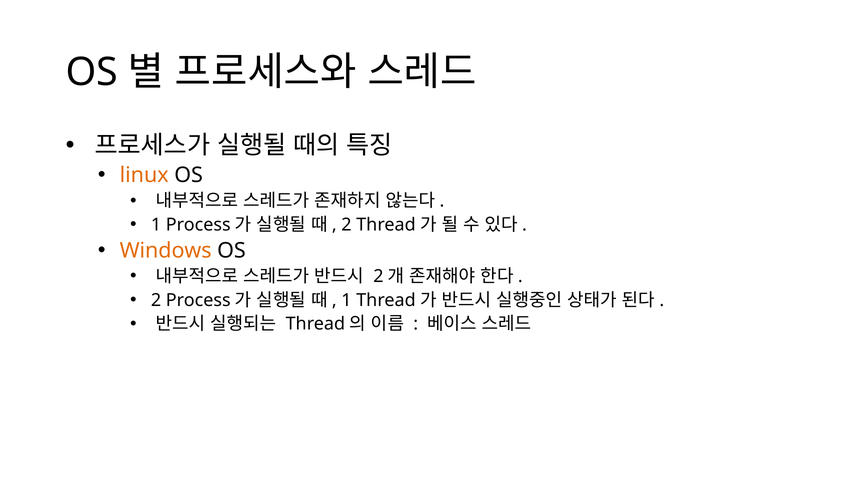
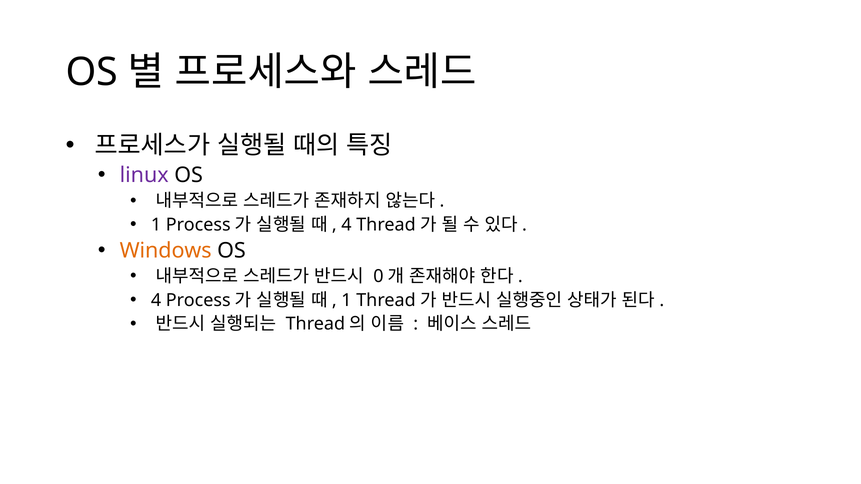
linux colour: orange -> purple
2 at (347, 225): 2 -> 4
2 at (378, 276): 2 -> 0
2 at (156, 300): 2 -> 4
